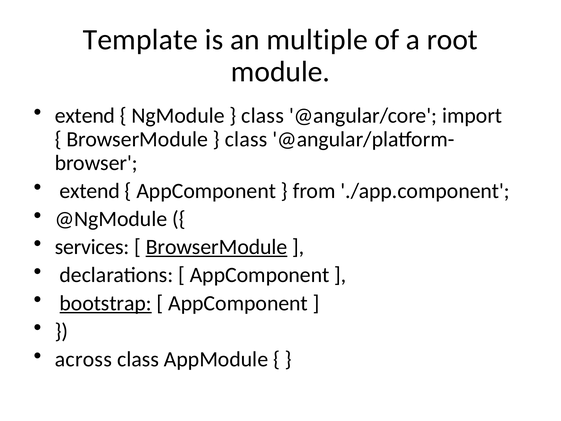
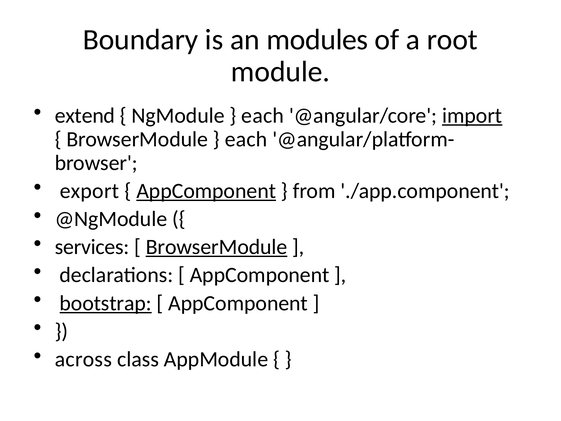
Template: Template -> Boundary
multiple: multiple -> modules
class at (263, 116): class -> each
import underline: none -> present
class at (246, 139): class -> each
extend at (90, 191): extend -> export
AppComponent at (206, 191) underline: none -> present
